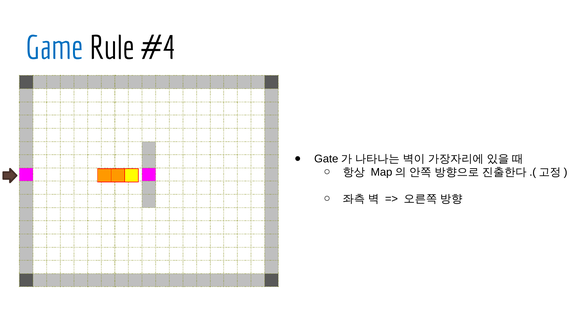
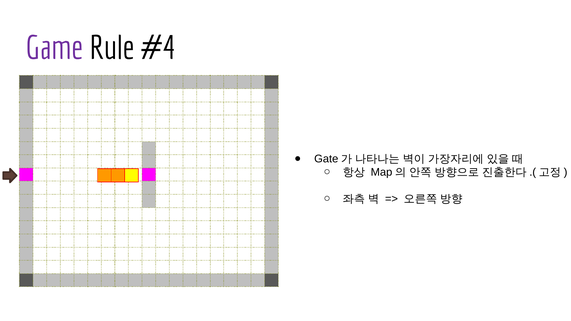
Game colour: blue -> purple
